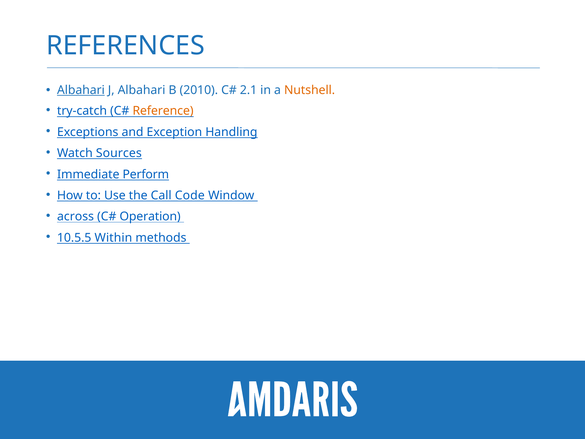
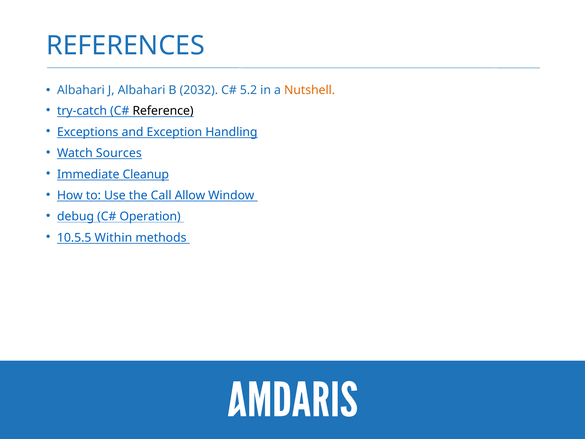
Albahari at (81, 90) underline: present -> none
2010: 2010 -> 2032
2.1: 2.1 -> 5.2
Reference colour: orange -> black
Perform: Perform -> Cleanup
Code: Code -> Allow
across: across -> debug
